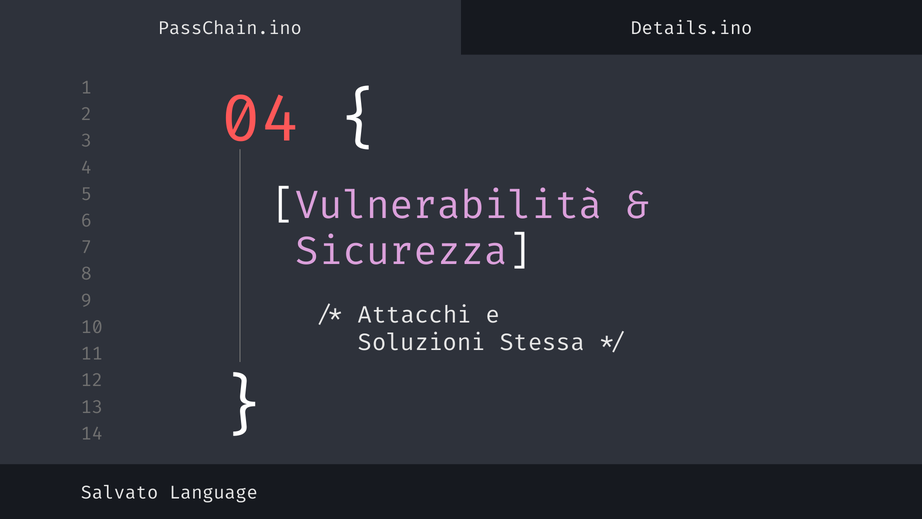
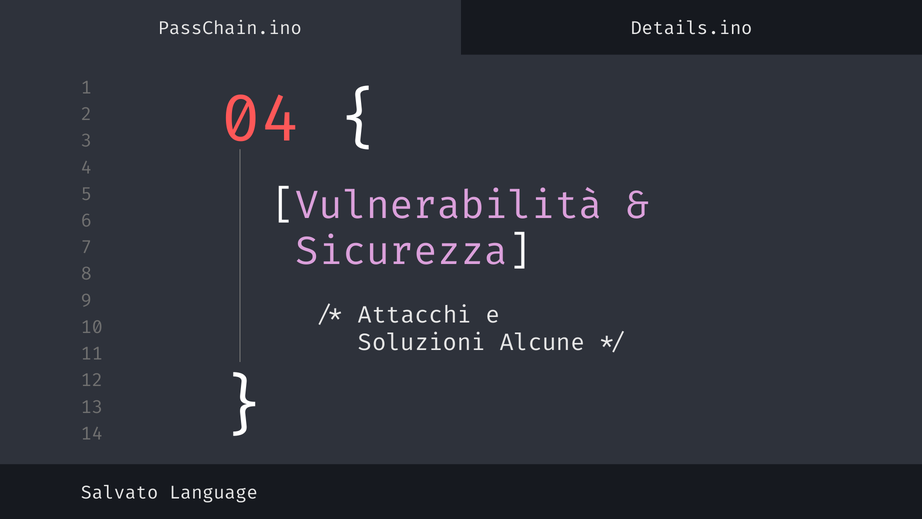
Stessa: Stessa -> Alcune
